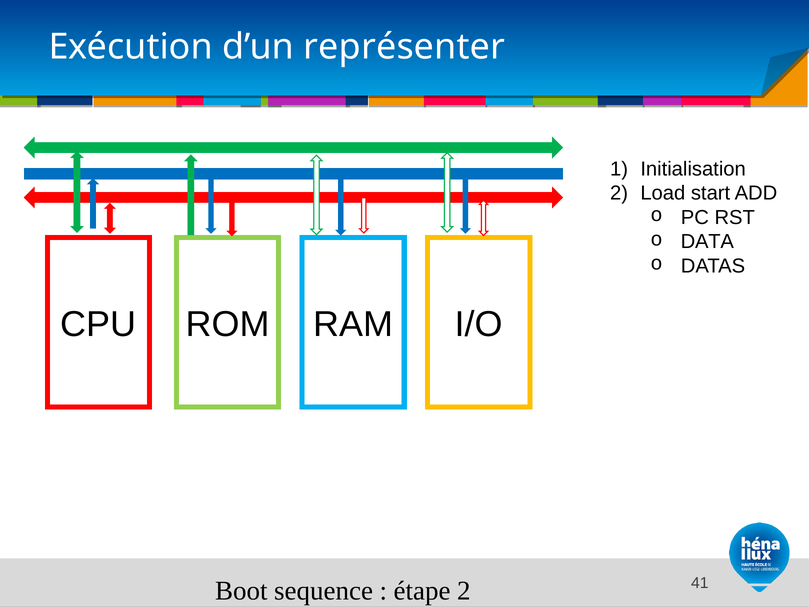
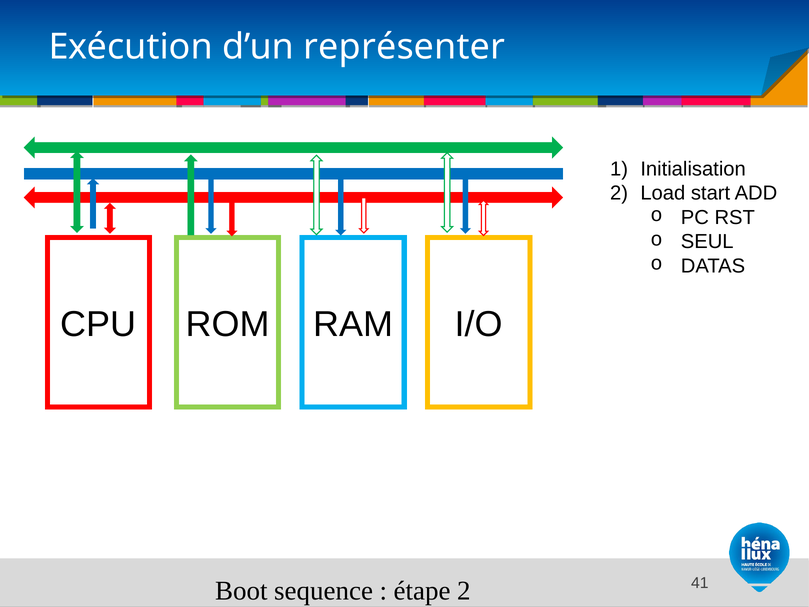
DATA: DATA -> SEUL
